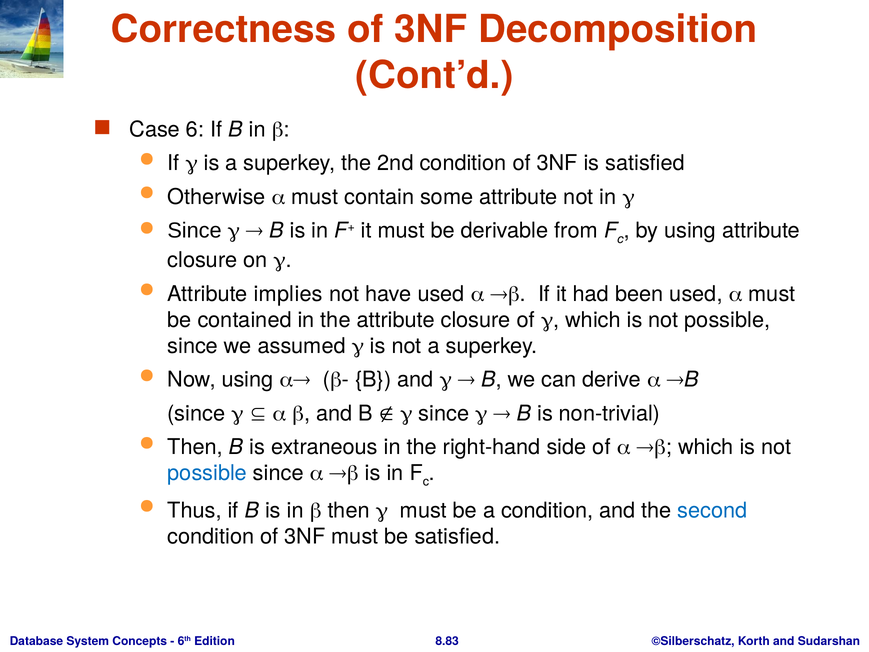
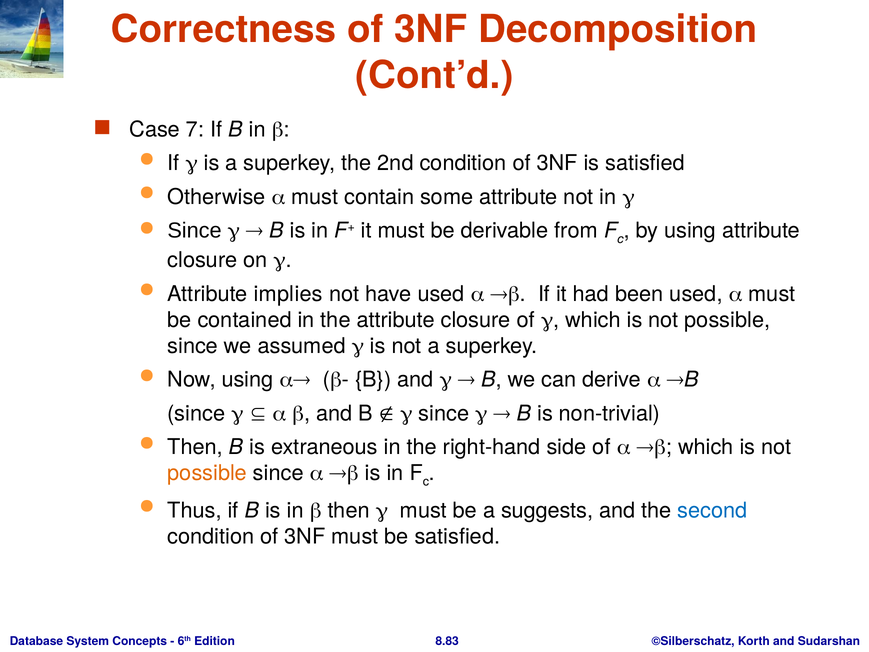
6: 6 -> 7
possible at (207, 473) colour: blue -> orange
a condition: condition -> suggests
